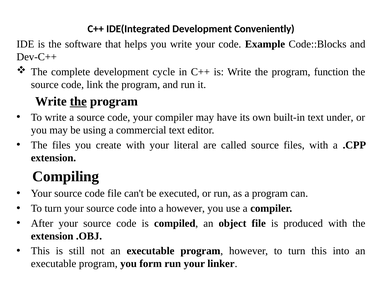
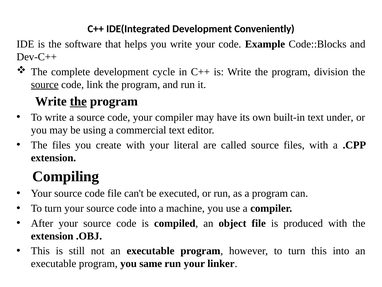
function: function -> division
source at (45, 84) underline: none -> present
a however: however -> machine
form: form -> same
